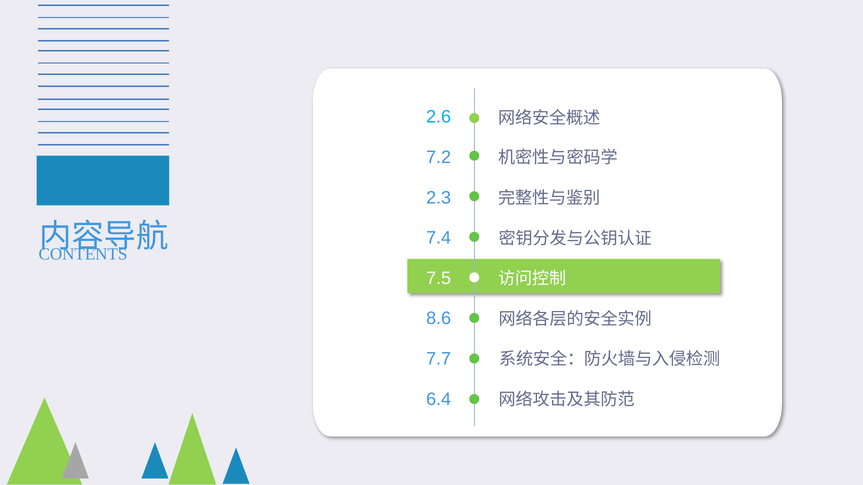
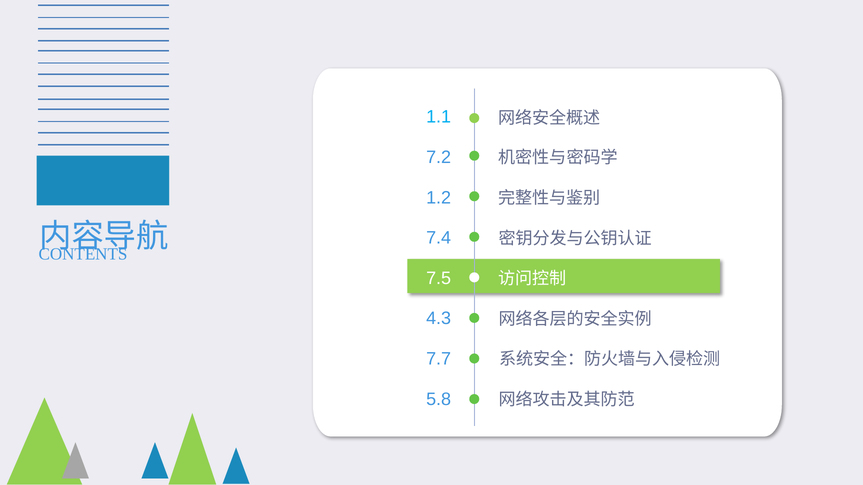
2.6: 2.6 -> 1.1
2.3: 2.3 -> 1.2
8.6: 8.6 -> 4.3
6.4: 6.4 -> 5.8
